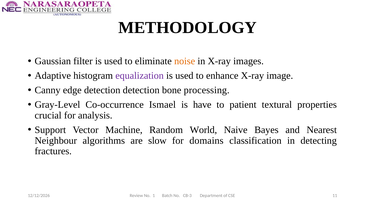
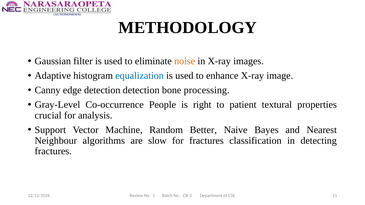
equalization colour: purple -> blue
Ismael: Ismael -> People
have: have -> right
World: World -> Better
for domains: domains -> fractures
